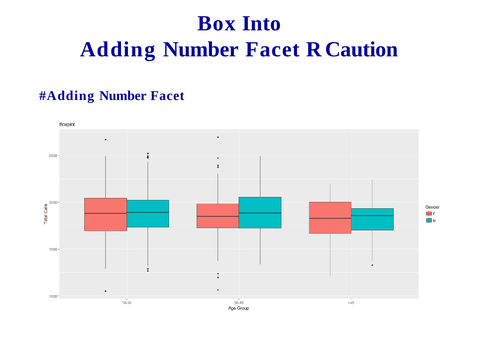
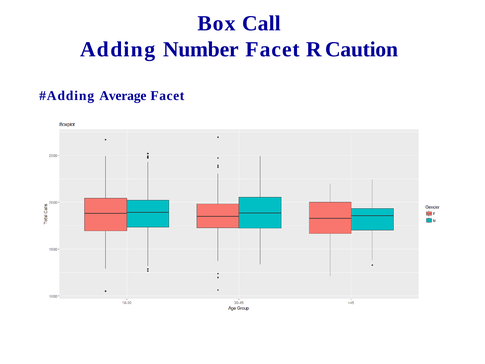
Into: Into -> Call
Number at (123, 96): Number -> Average
